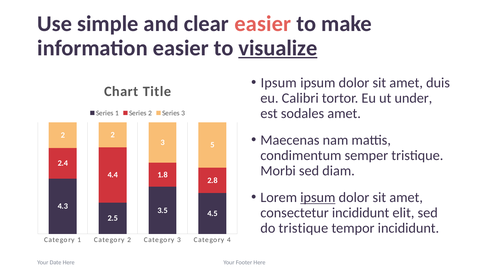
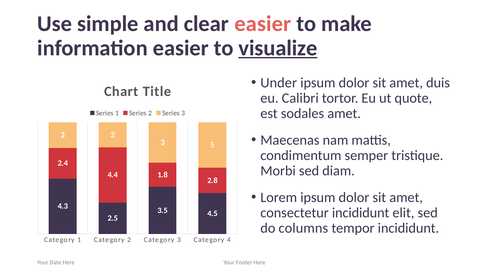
Ipsum at (279, 83): Ipsum -> Under
under: under -> quote
ipsum at (318, 198) underline: present -> none
do tristique: tristique -> columns
